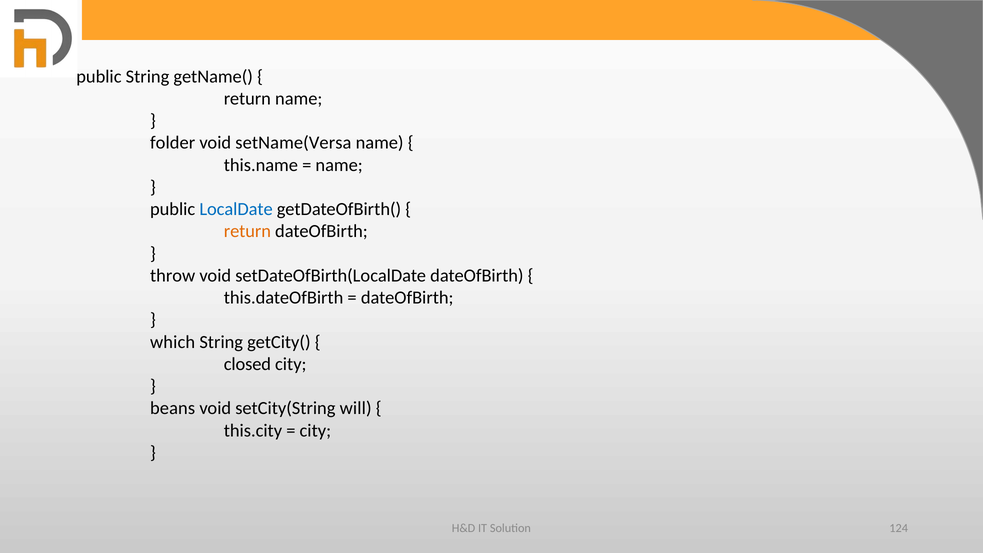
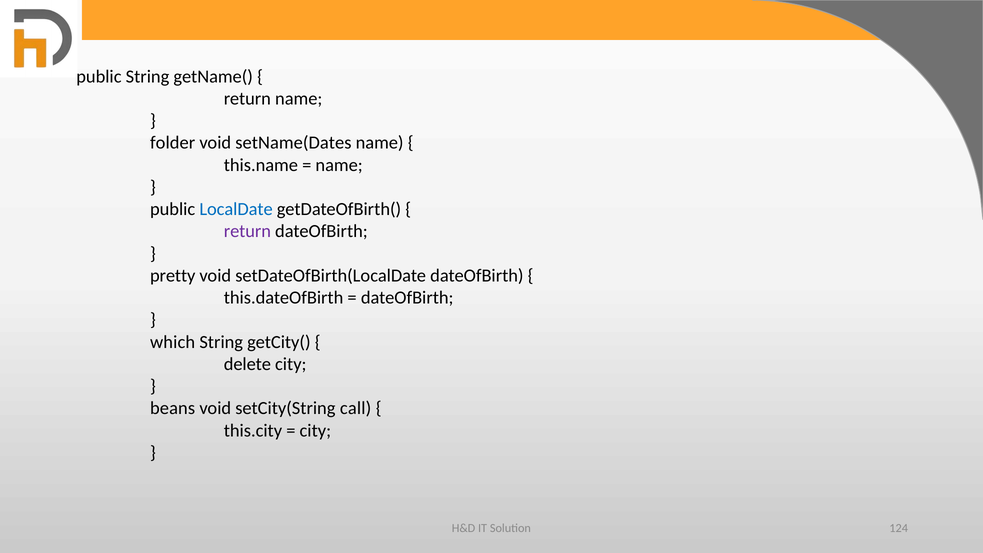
setName(Versa: setName(Versa -> setName(Dates
return at (247, 231) colour: orange -> purple
throw: throw -> pretty
closed: closed -> delete
will: will -> call
